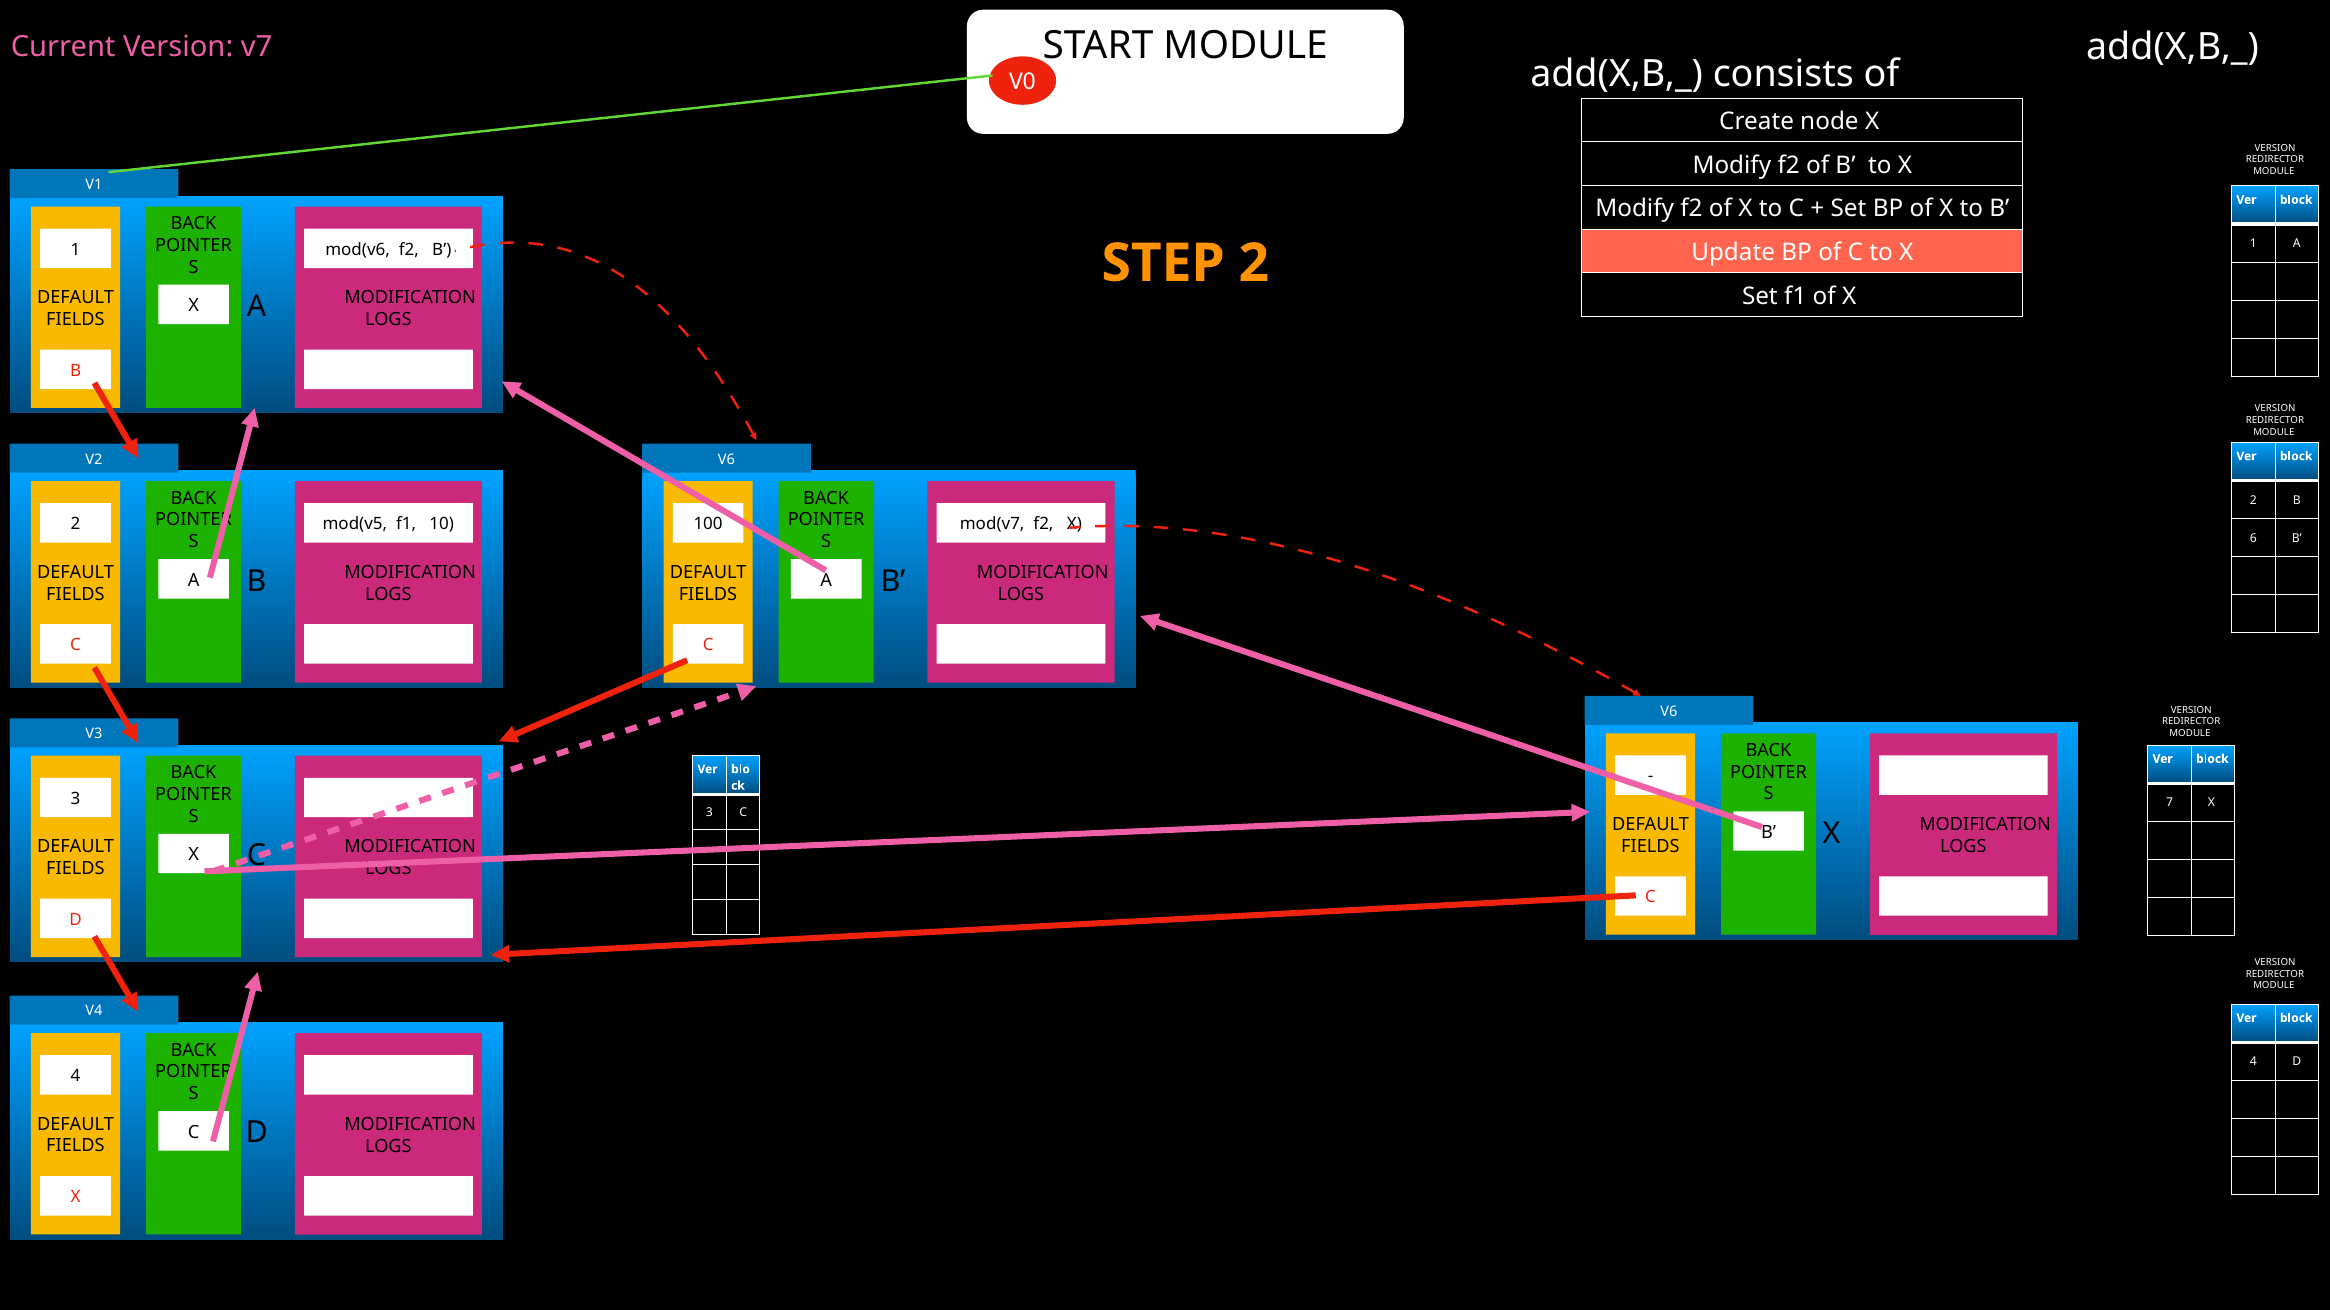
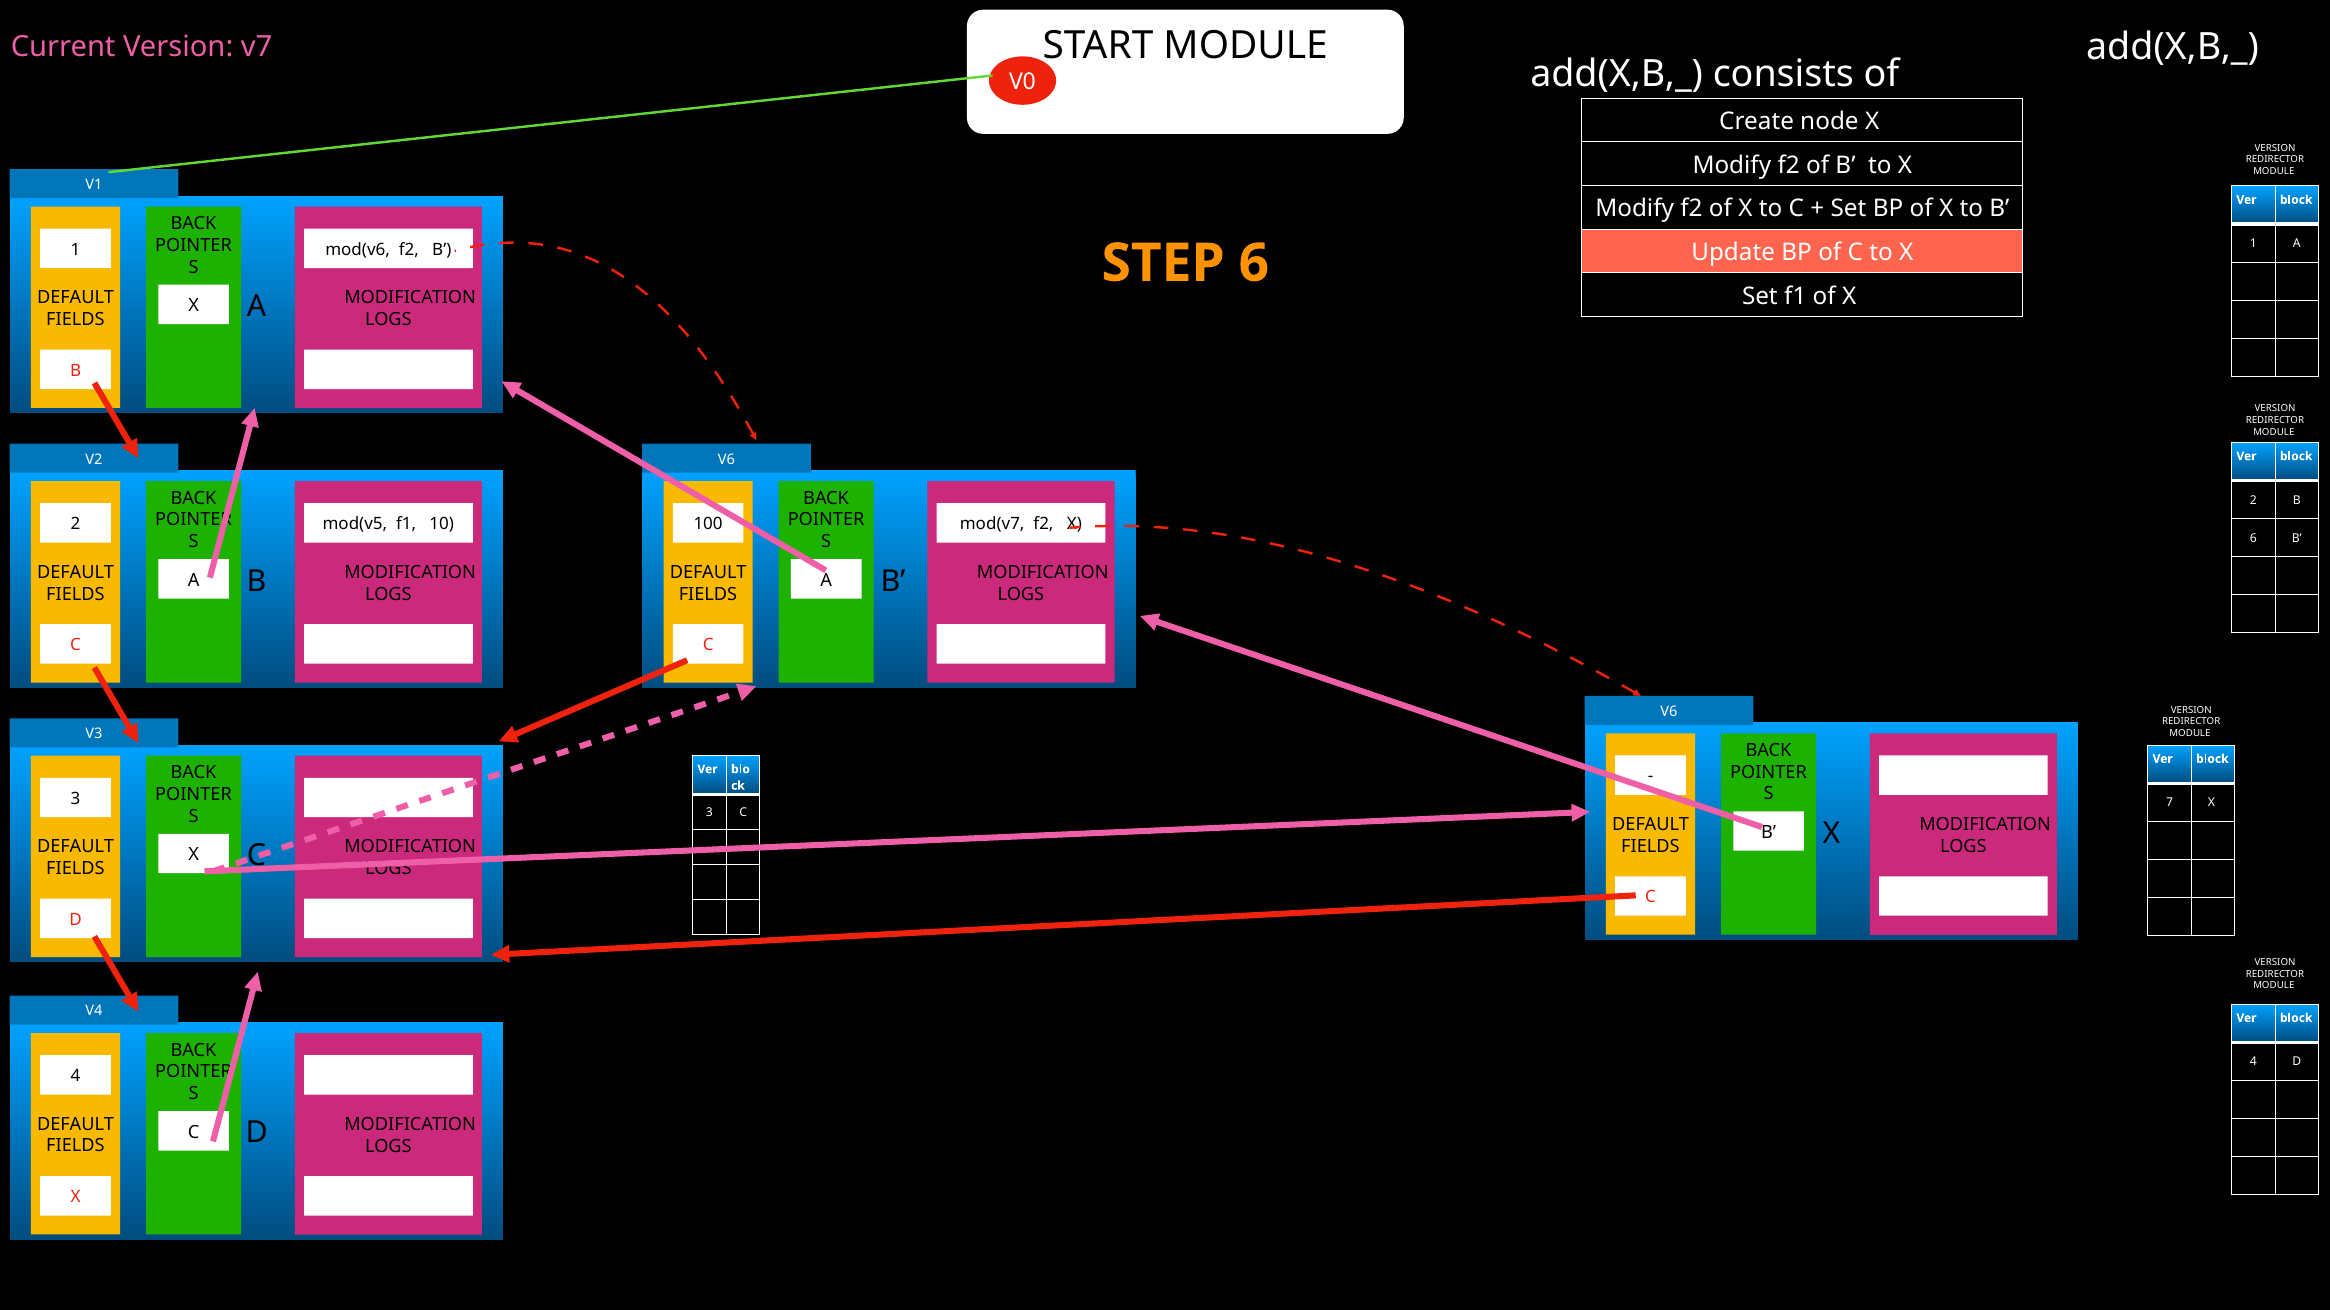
STEP 2: 2 -> 6
